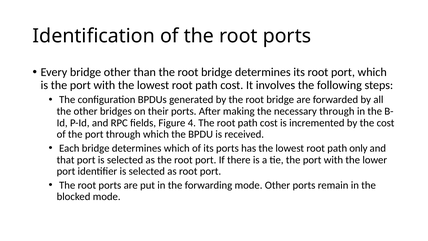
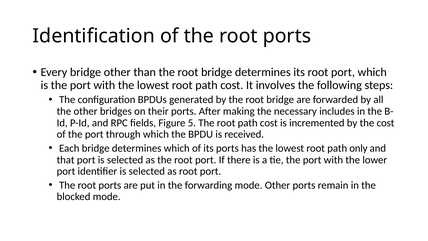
necessary through: through -> includes
4: 4 -> 5
